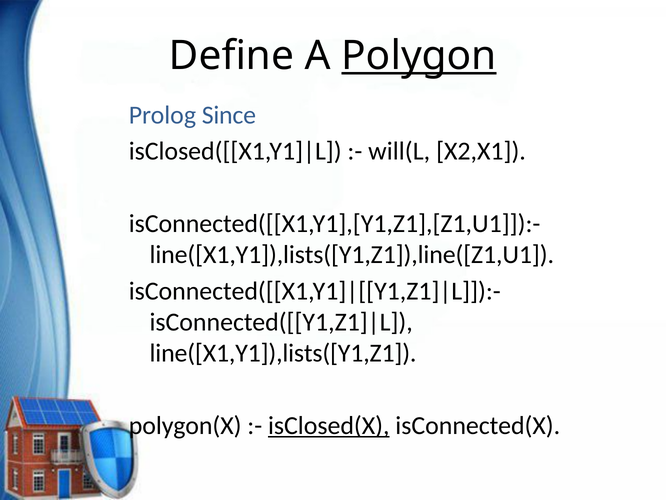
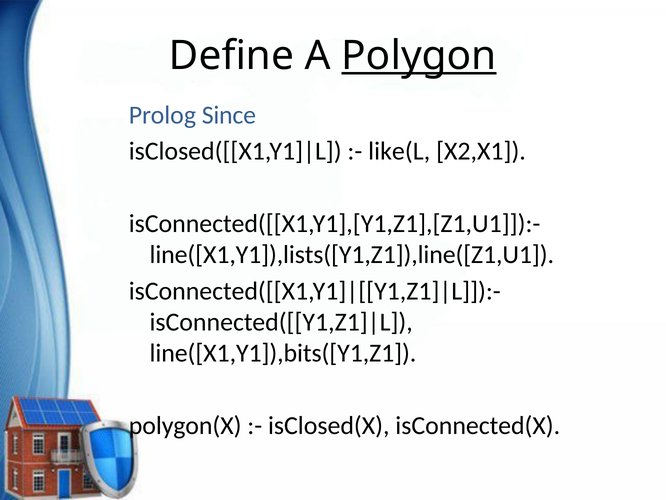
will(L: will(L -> like(L
line([X1,Y1]),lists([Y1,Z1: line([X1,Y1]),lists([Y1,Z1 -> line([X1,Y1]),bits([Y1,Z1
isClosed(X underline: present -> none
